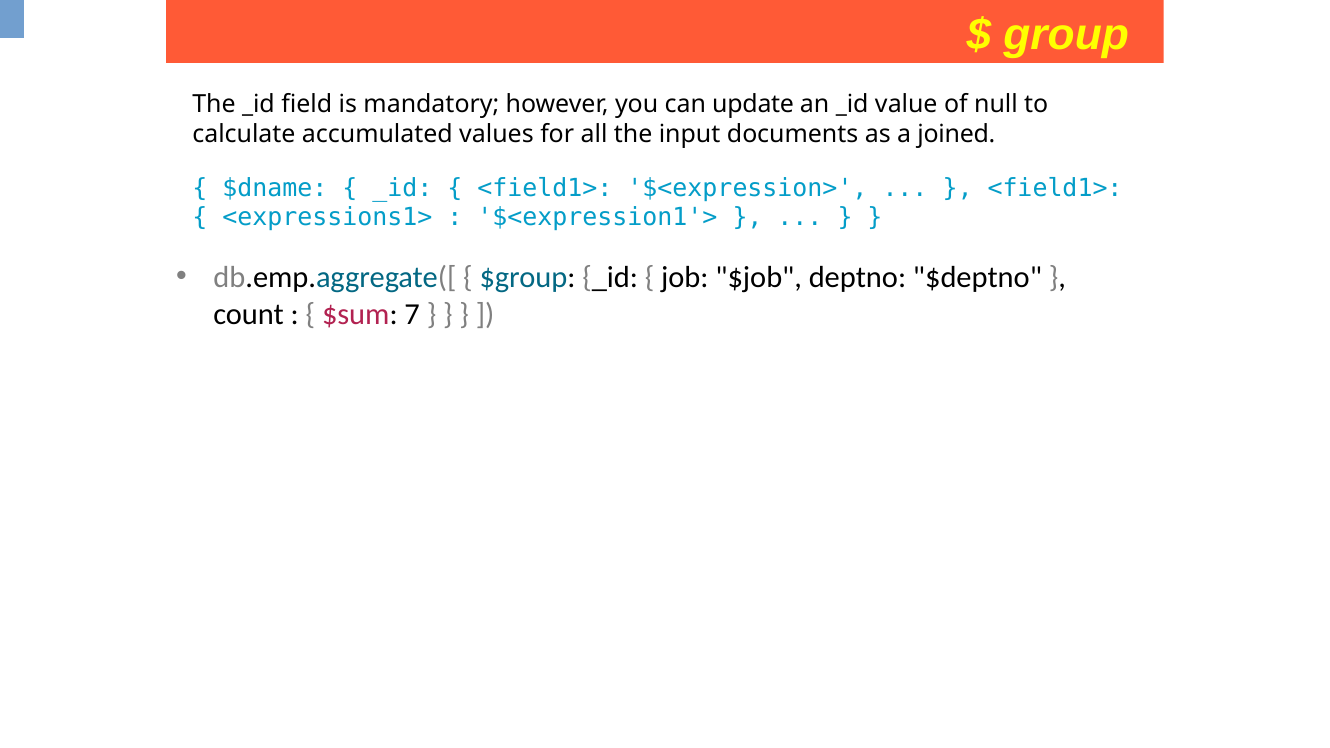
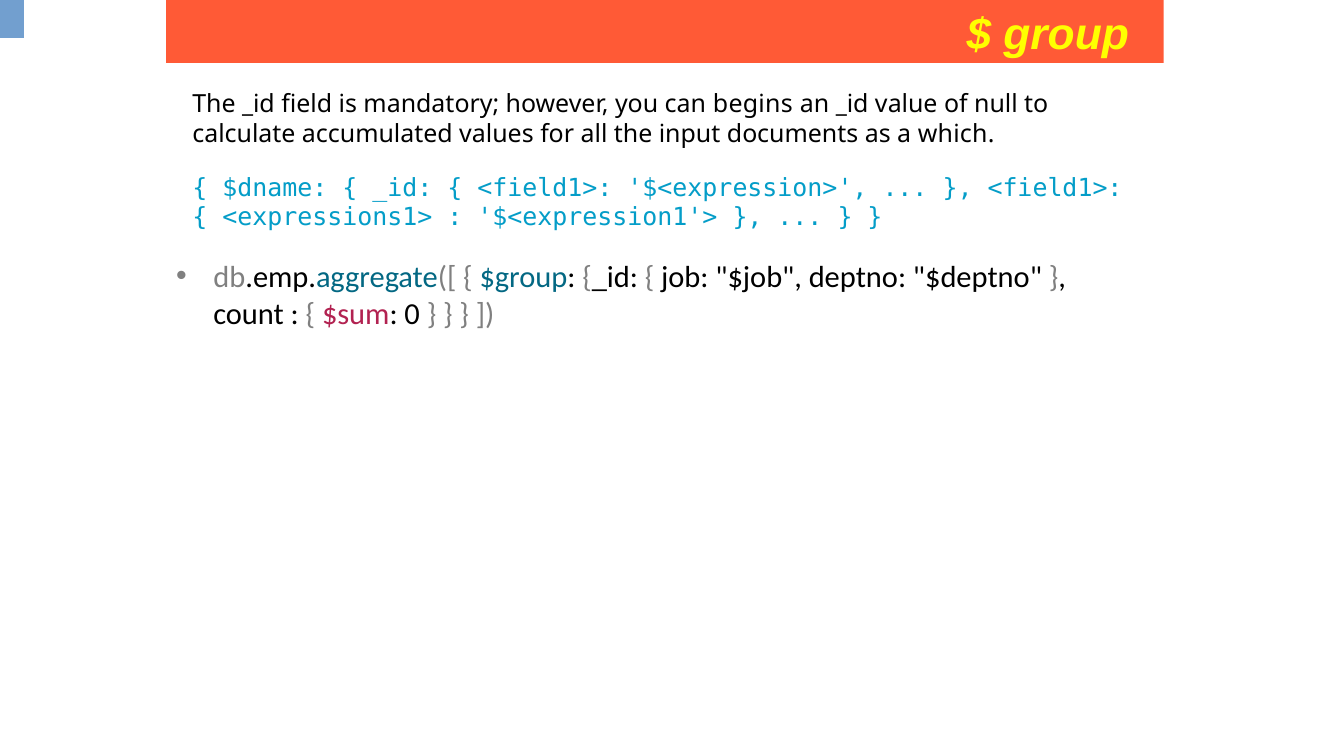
update: update -> begins
joined: joined -> which
7: 7 -> 0
